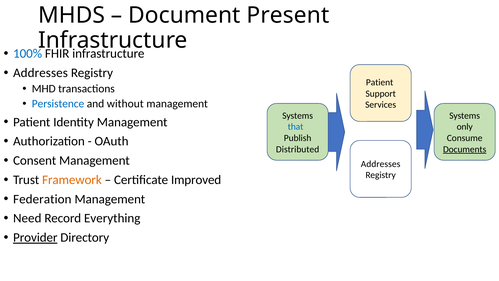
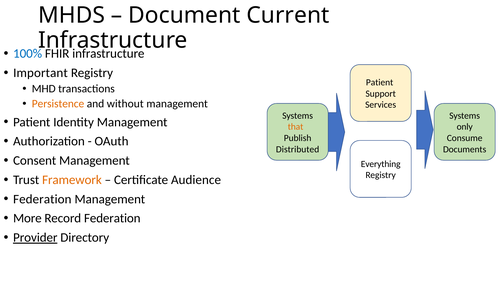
Present: Present -> Current
Addresses at (40, 73): Addresses -> Important
Persistence colour: blue -> orange
that colour: blue -> orange
Documents underline: present -> none
Addresses at (381, 164): Addresses -> Everything
Improved: Improved -> Audience
Need: Need -> More
Record Everything: Everything -> Federation
